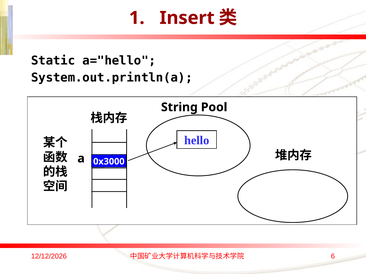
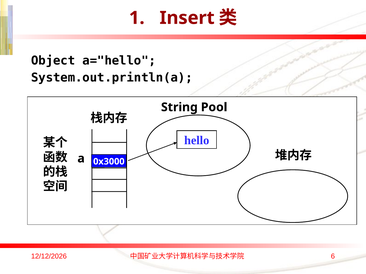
Static: Static -> Object
